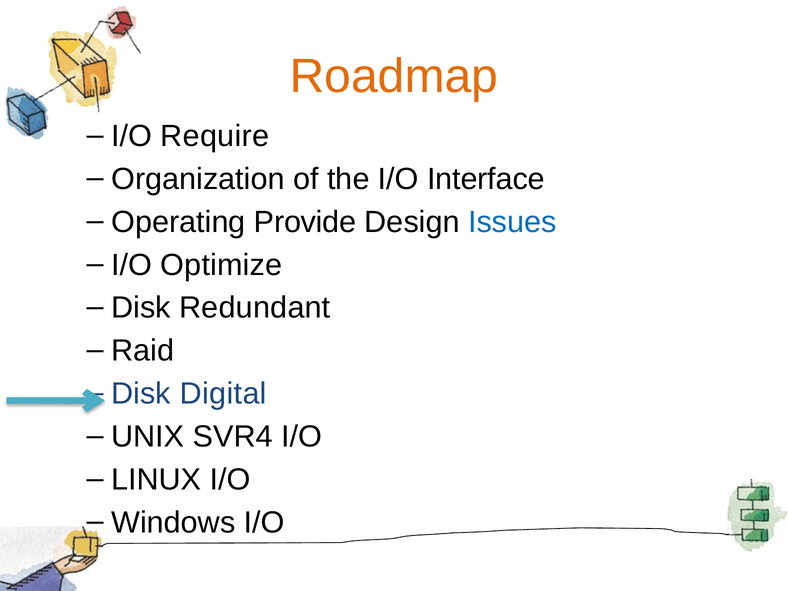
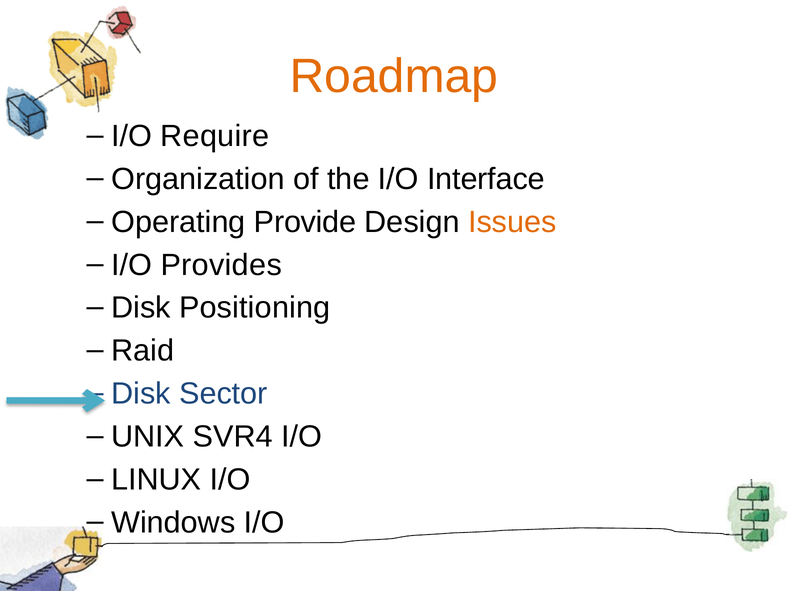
Issues colour: blue -> orange
Optimize: Optimize -> Provides
Redundant: Redundant -> Positioning
Digital: Digital -> Sector
